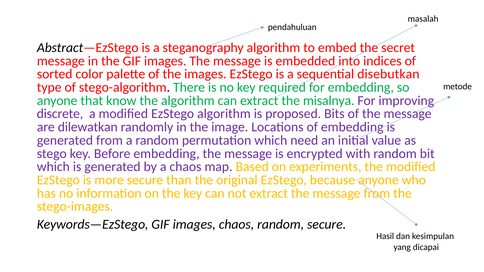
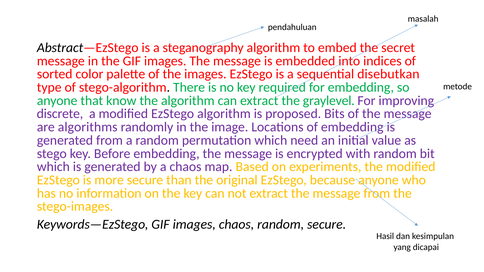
misalnya: misalnya -> graylevel
dilewatkan: dilewatkan -> algorithms
